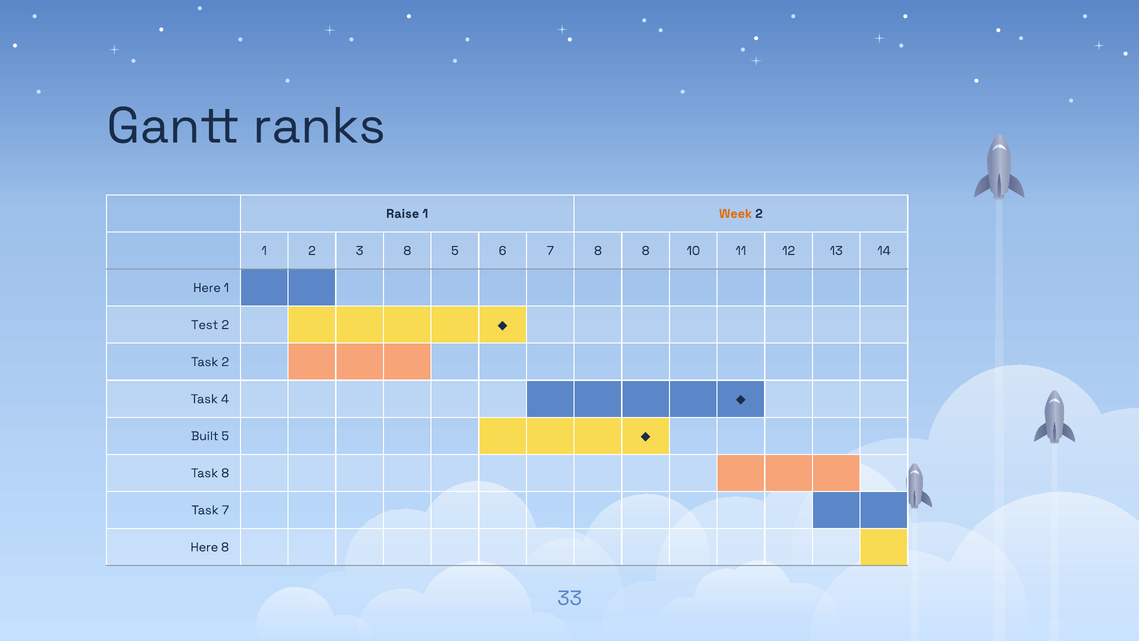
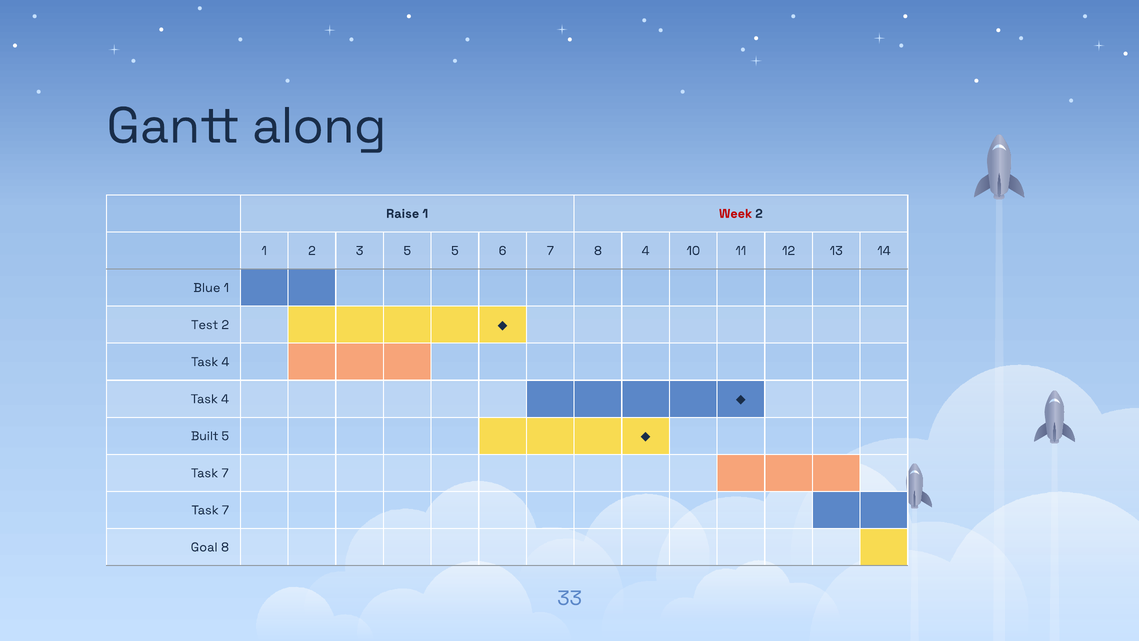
ranks: ranks -> along
Week colour: orange -> red
3 8: 8 -> 5
8 8: 8 -> 4
Here at (207, 288): Here -> Blue
2 at (225, 362): 2 -> 4
8 at (225, 473): 8 -> 7
Here at (204, 547): Here -> Goal
